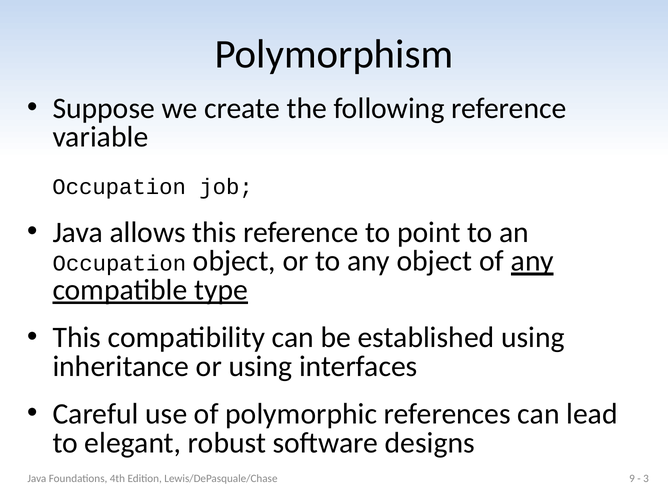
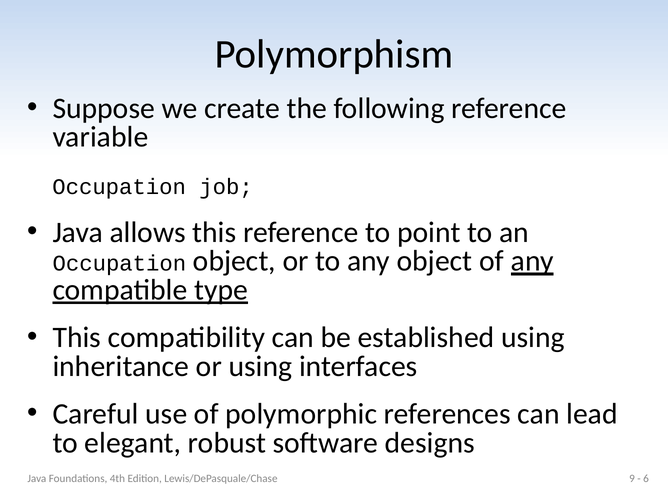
3: 3 -> 6
